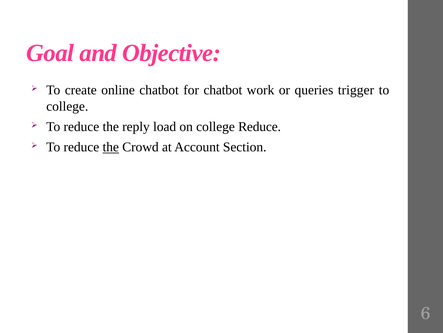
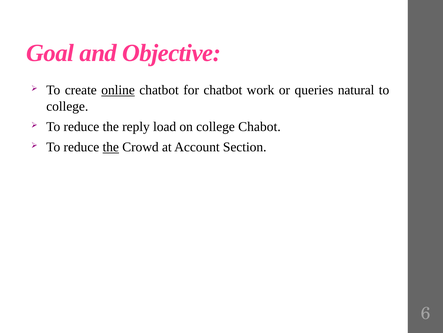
online underline: none -> present
trigger: trigger -> natural
college Reduce: Reduce -> Chabot
